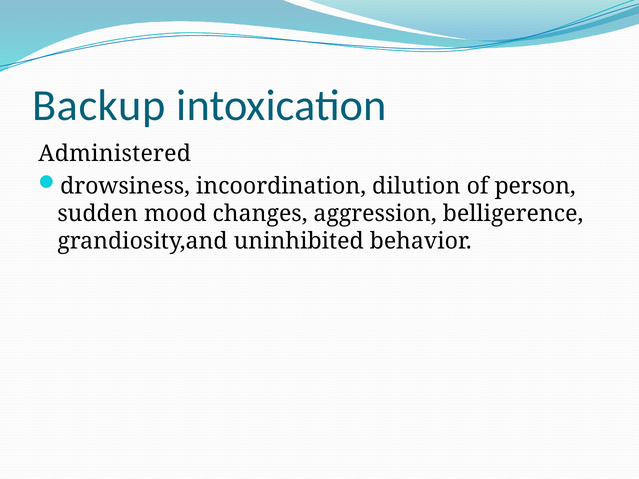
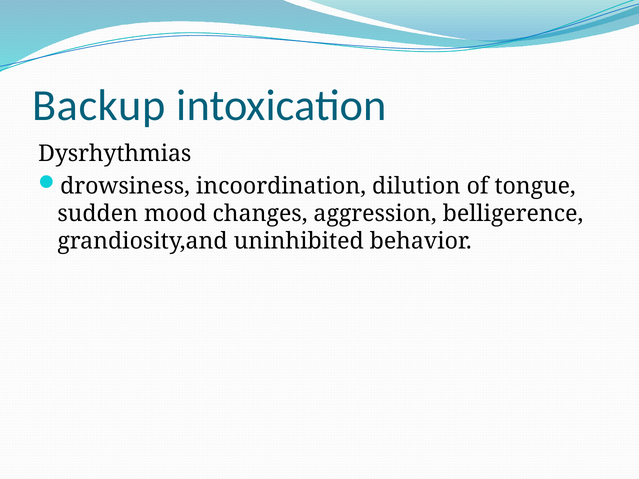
Administered: Administered -> Dysrhythmias
person: person -> tongue
